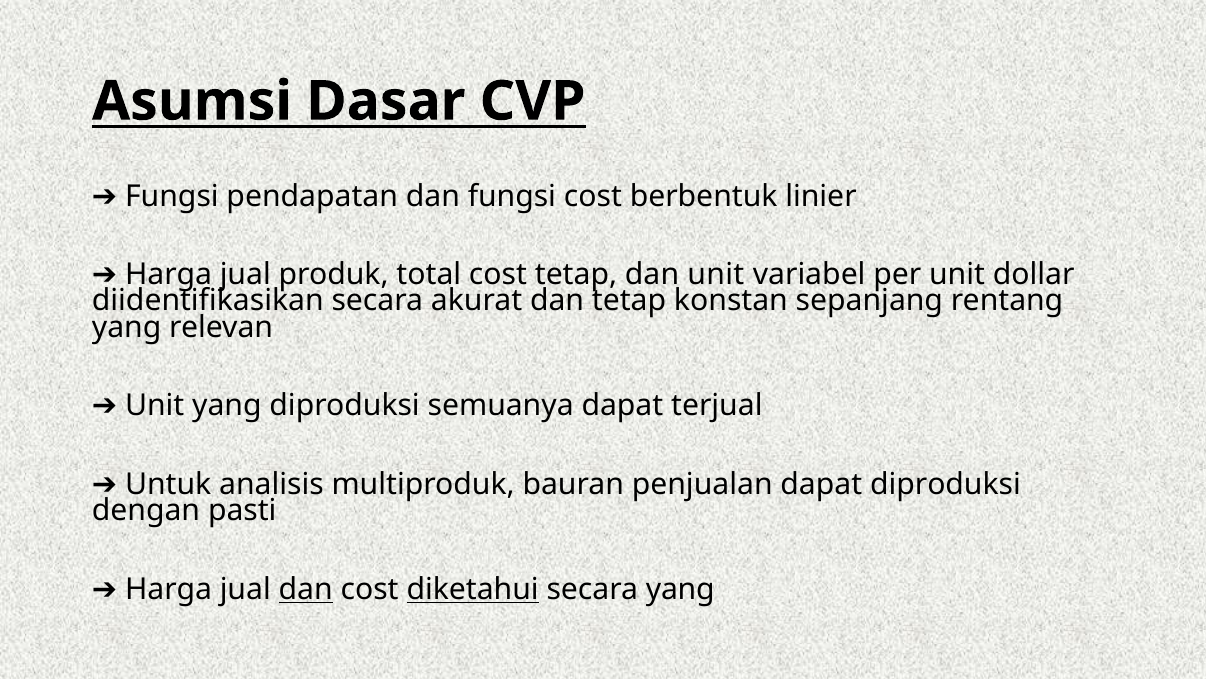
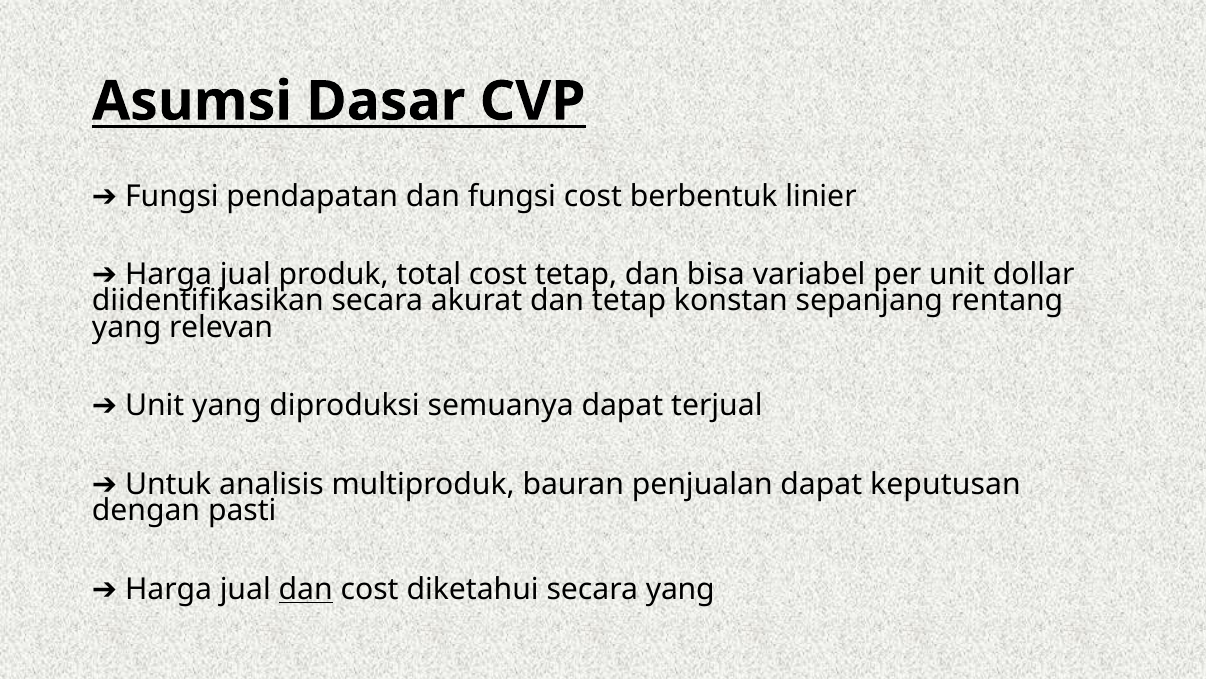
dan unit: unit -> bisa
dapat diproduksi: diproduksi -> keputusan
diketahui underline: present -> none
